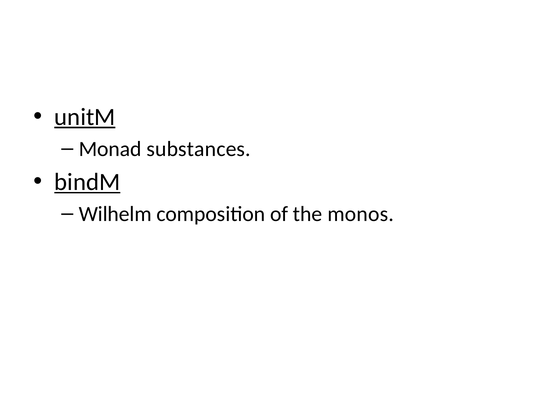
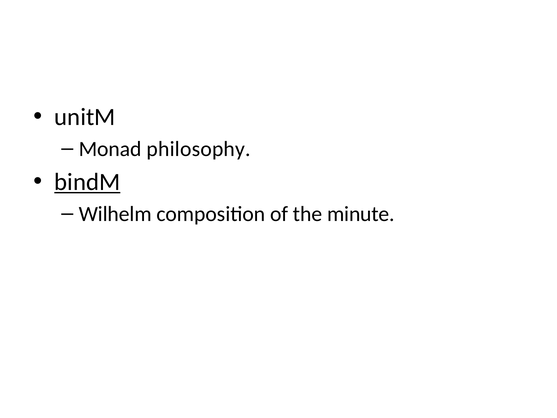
unitM underline: present -> none
substances: substances -> philosophy
monos: monos -> minute
